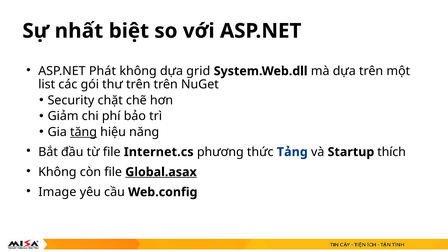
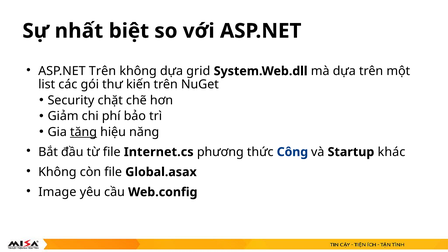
ASP.NET Phát: Phát -> Trên
thư trên: trên -> kiến
Tảng: Tảng -> Công
thích: thích -> khác
Global.asax underline: present -> none
